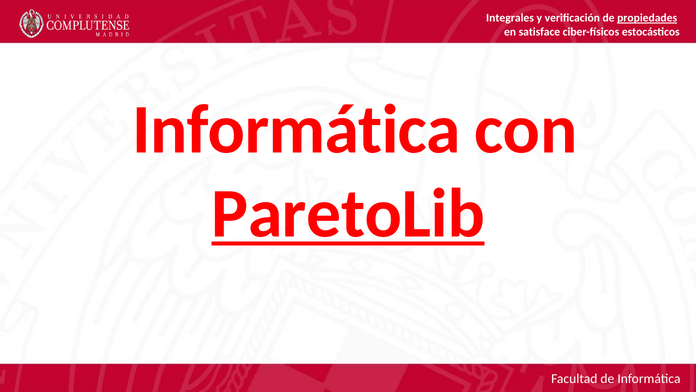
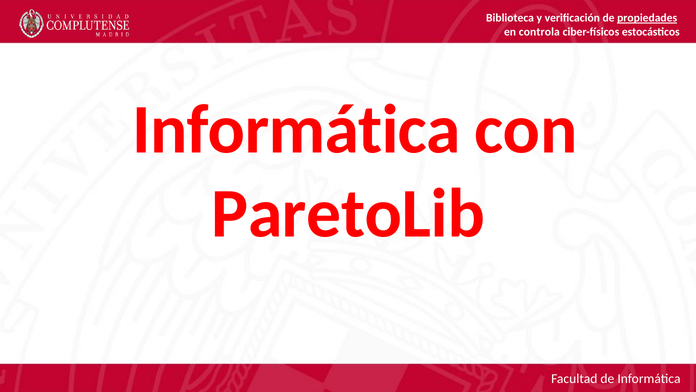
Integrales: Integrales -> Biblioteca
satisface: satisface -> controla
ParetoLib underline: present -> none
